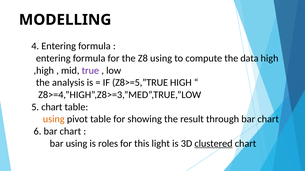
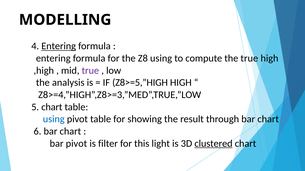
Entering at (59, 46) underline: none -> present
the data: data -> true
Z8>=5,”TRUE: Z8>=5,”TRUE -> Z8>=5,”HIGH
using at (54, 119) colour: orange -> blue
bar using: using -> pivot
roles: roles -> filter
